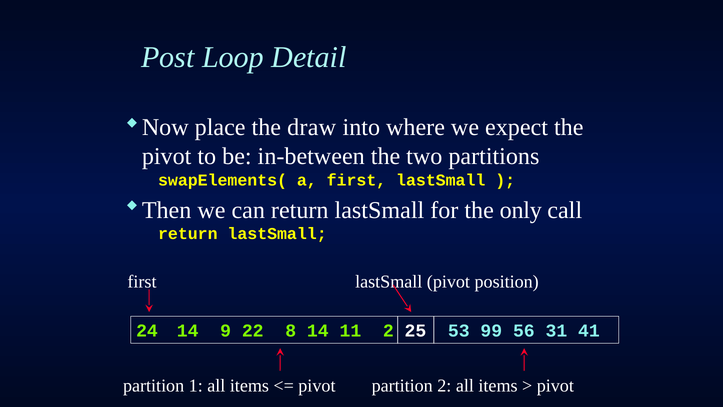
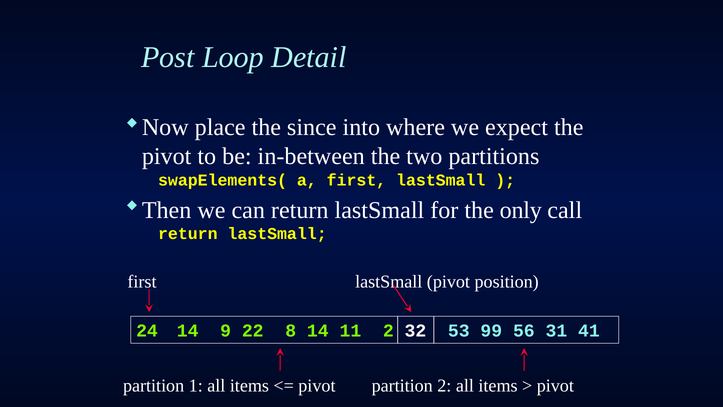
draw: draw -> since
25: 25 -> 32
